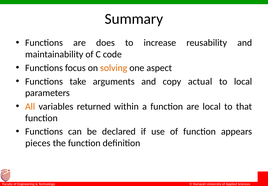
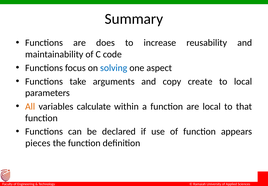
solving colour: orange -> blue
actual: actual -> create
returned: returned -> calculate
